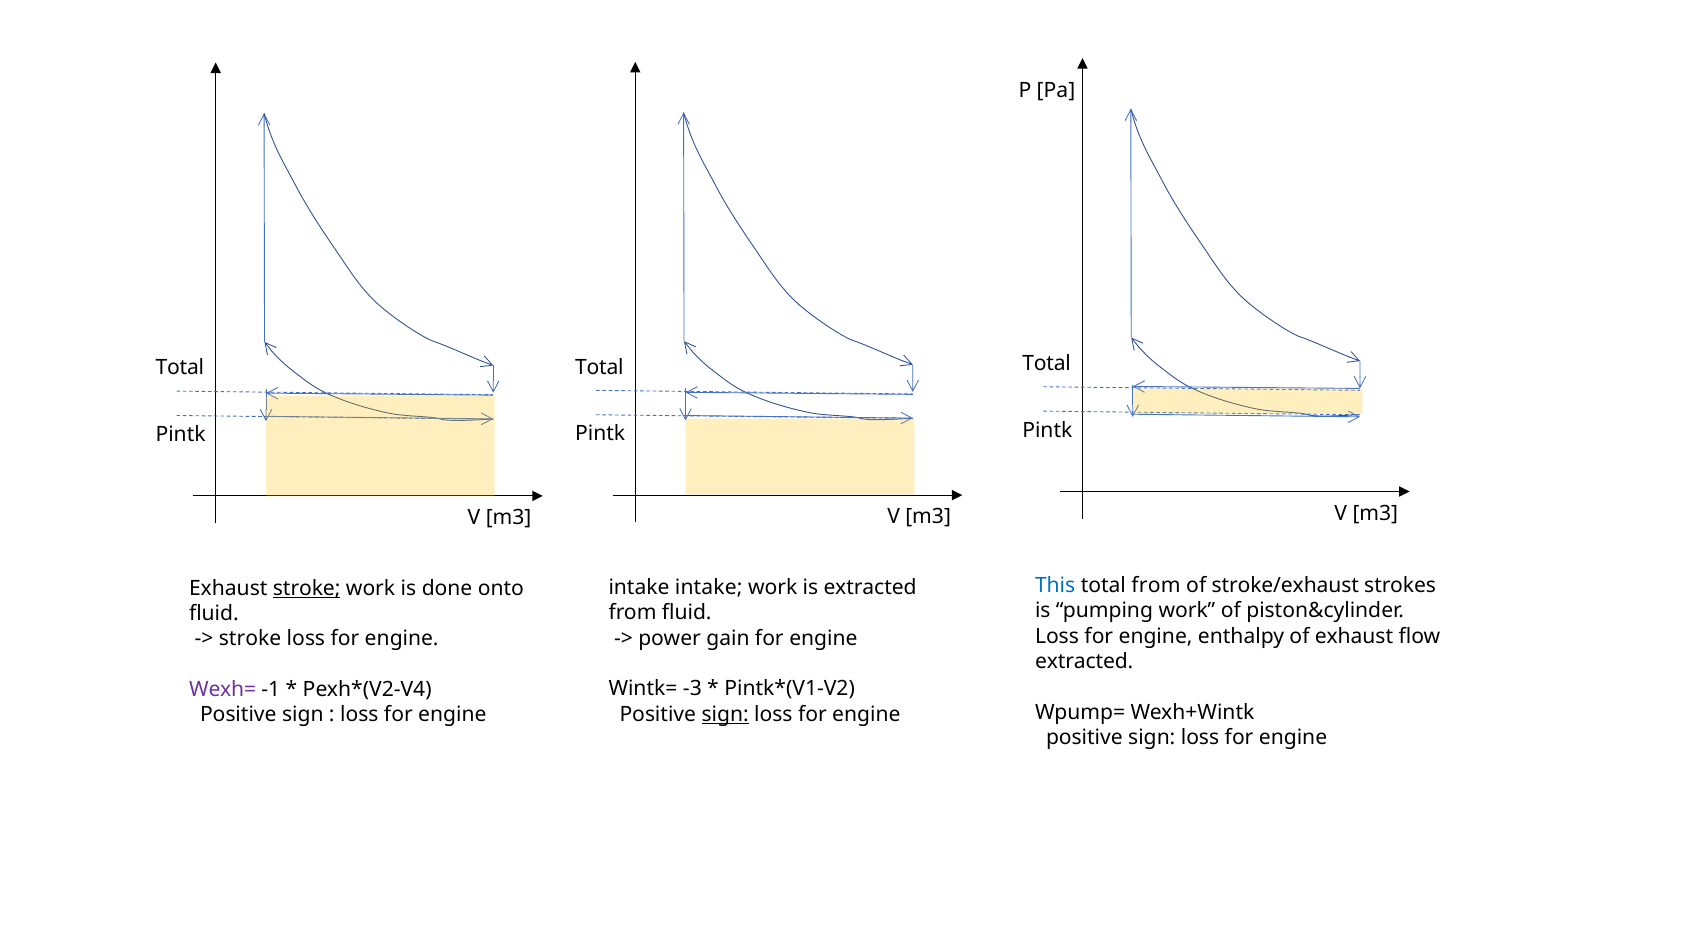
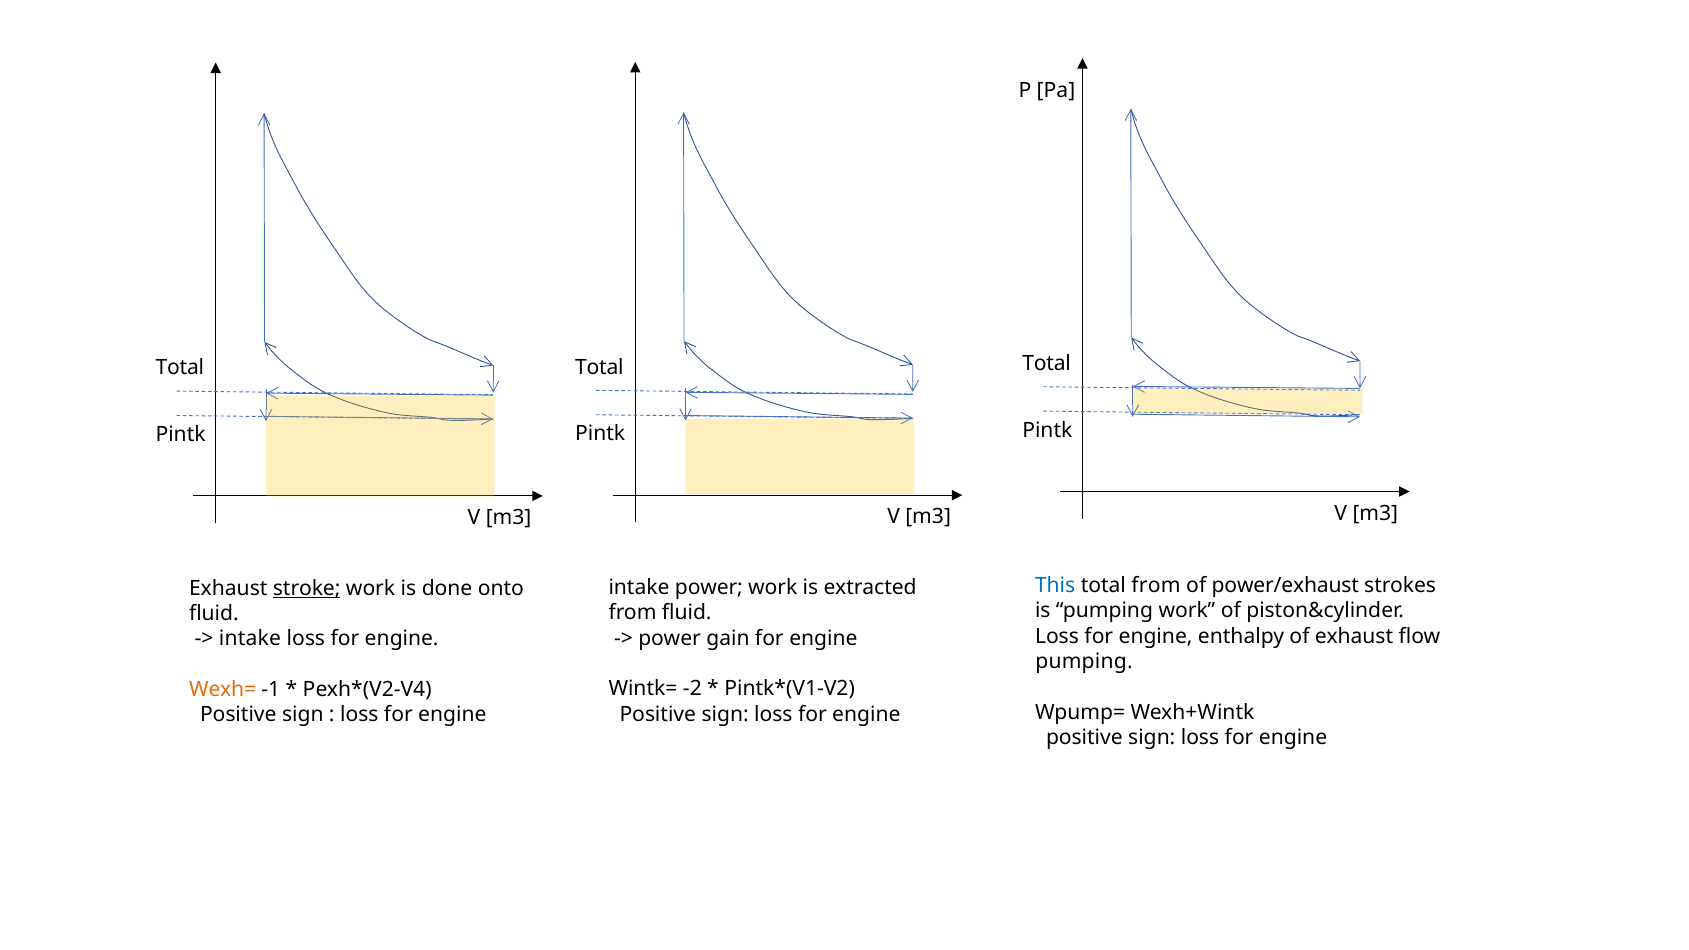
stroke/exhaust: stroke/exhaust -> power/exhaust
intake intake: intake -> power
stroke at (250, 639): stroke -> intake
extracted at (1084, 661): extracted -> pumping
-3: -3 -> -2
Wexh= colour: purple -> orange
sign at (725, 714) underline: present -> none
